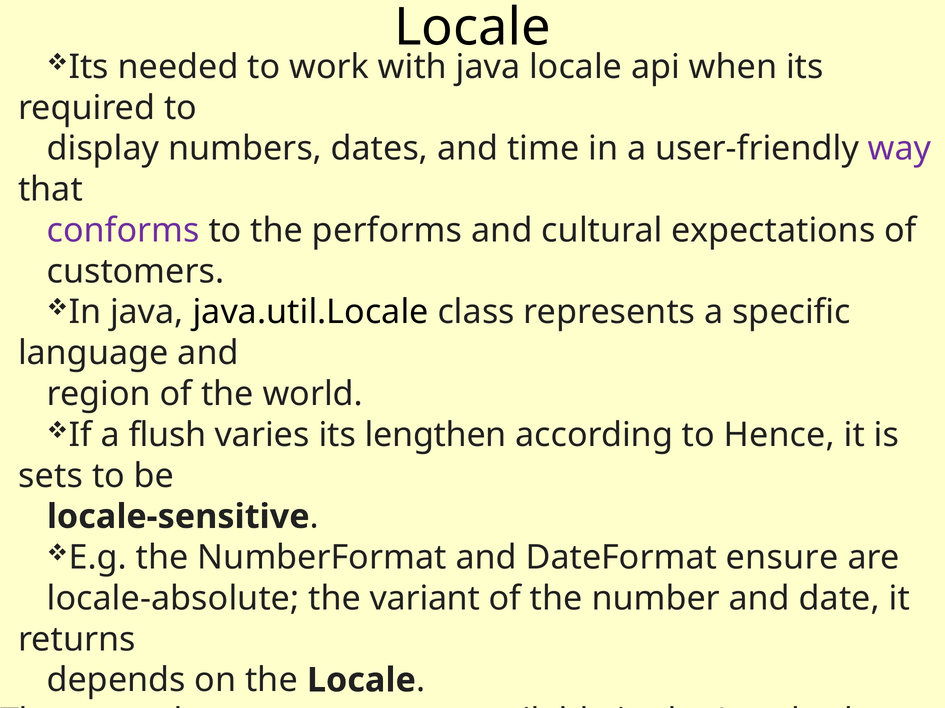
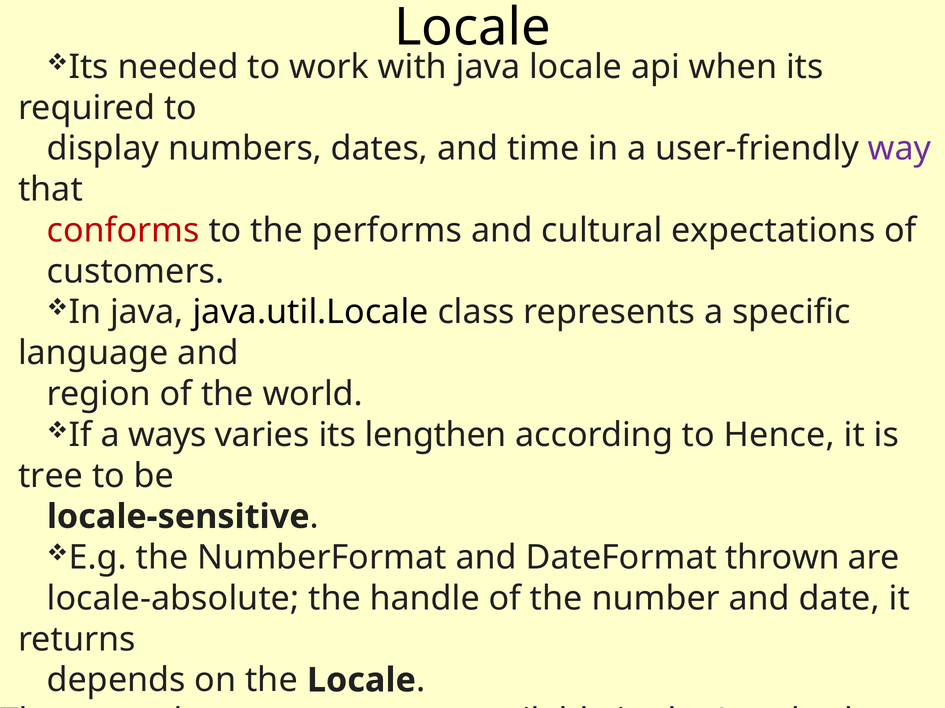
conforms colour: purple -> red
flush: flush -> ways
sets: sets -> tree
ensure: ensure -> thrown
the variant: variant -> handle
